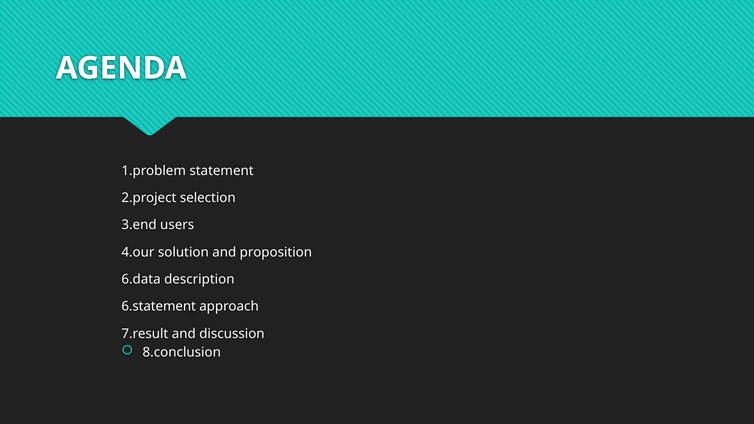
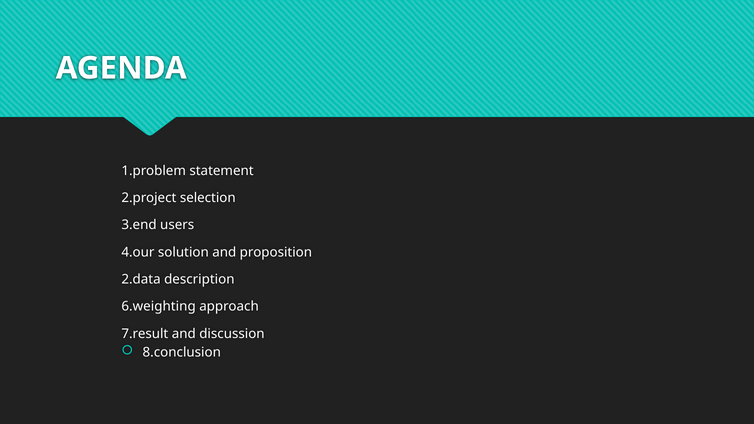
6.data: 6.data -> 2.data
6.statement: 6.statement -> 6.weighting
